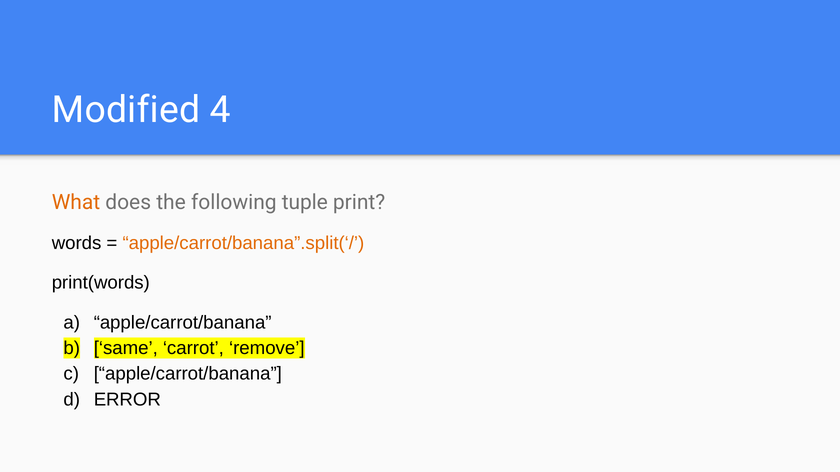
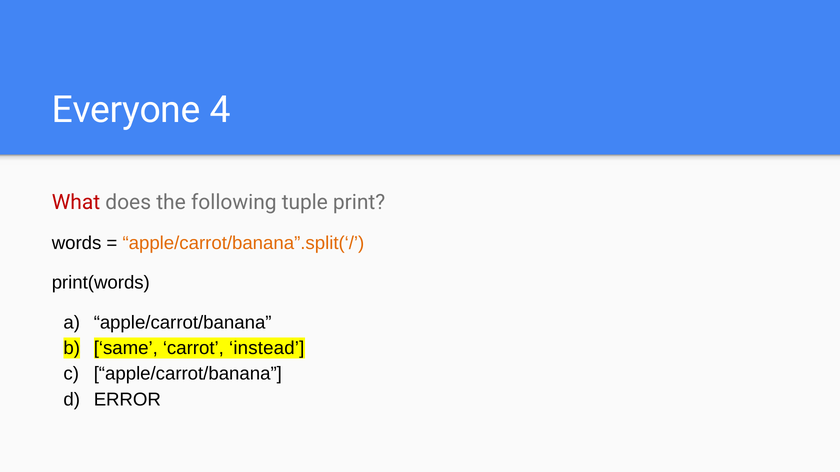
Modified: Modified -> Everyone
What colour: orange -> red
remove: remove -> instead
